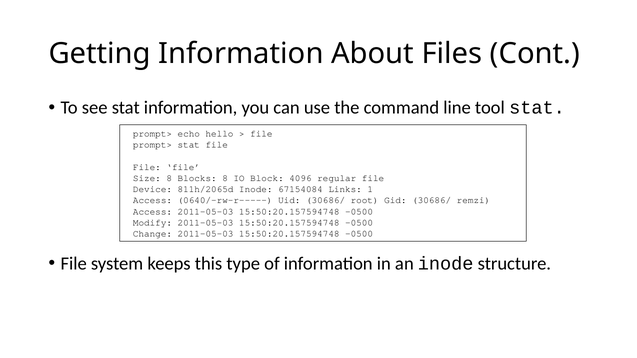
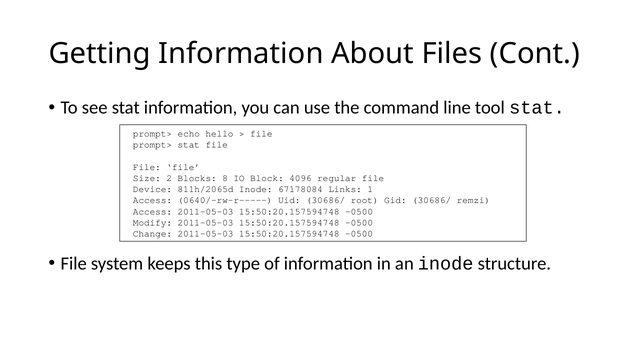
Size 8: 8 -> 2
67154084: 67154084 -> 67178084
